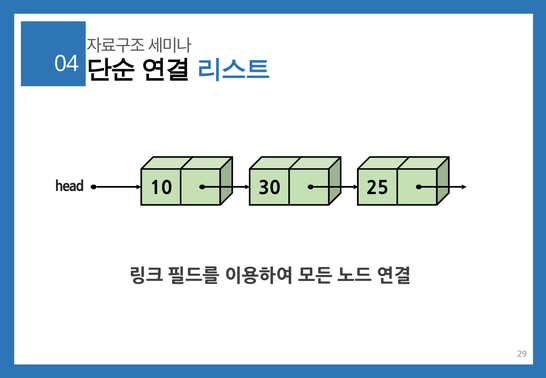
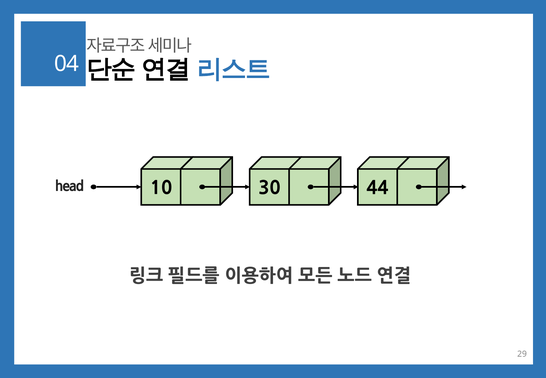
25: 25 -> 44
